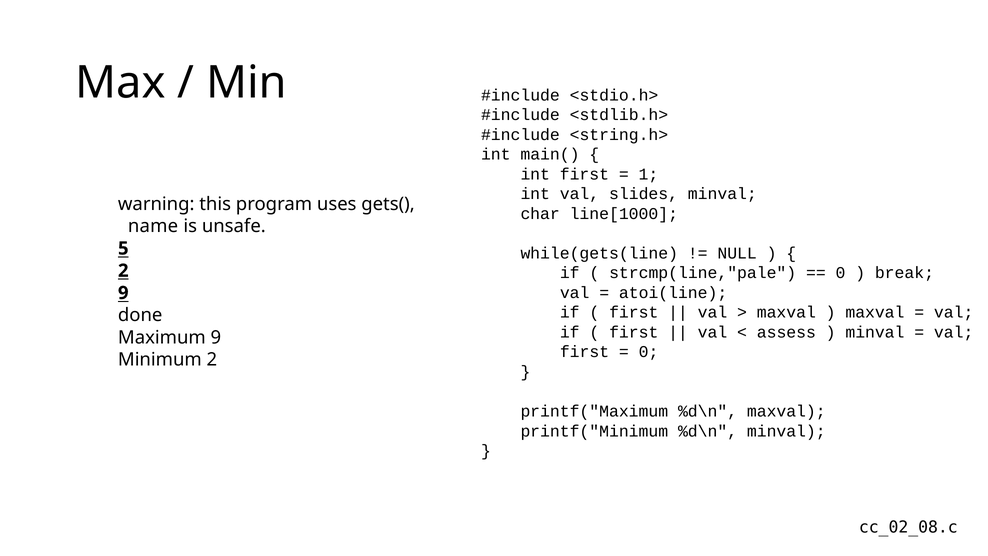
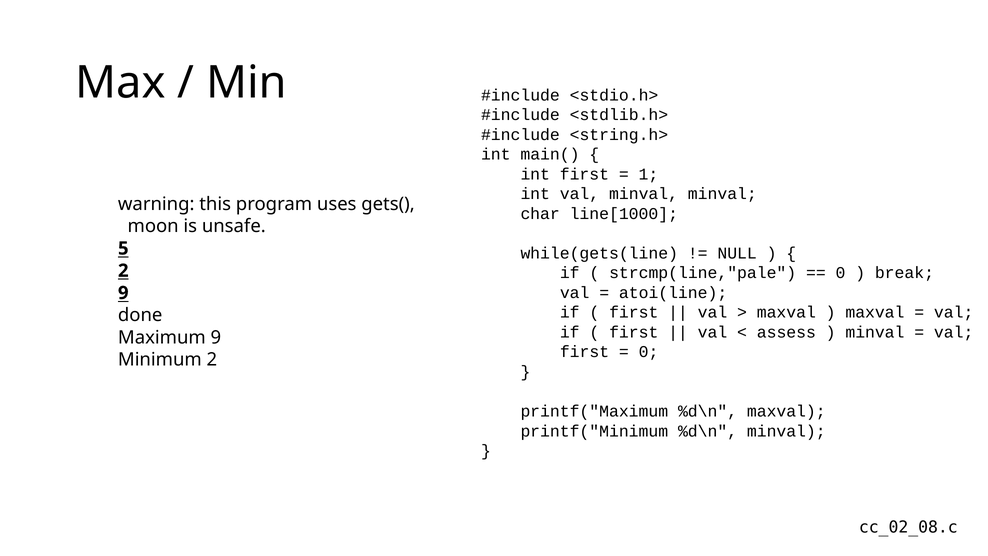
val slides: slides -> minval
name: name -> moon
